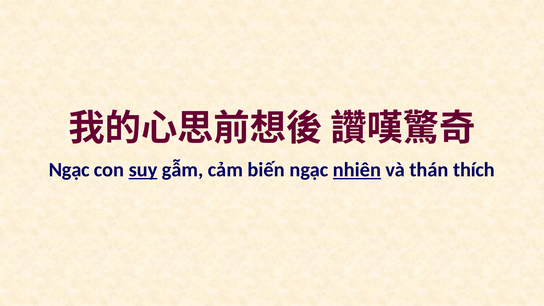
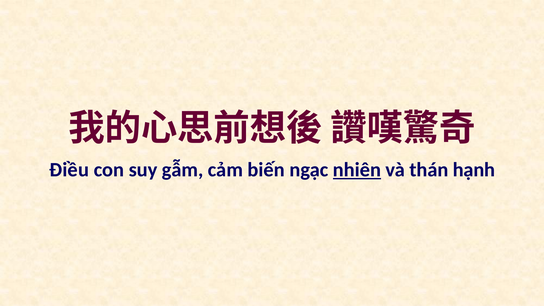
Ngạc at (69, 170): Ngạc -> Điều
suy underline: present -> none
thích: thích -> hạnh
